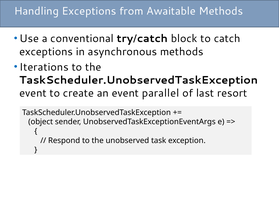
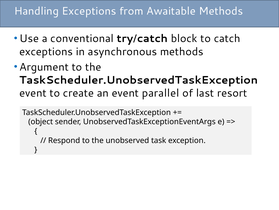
Iterations: Iterations -> Argument
